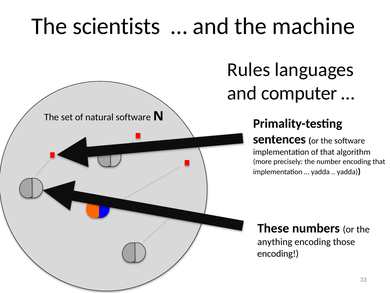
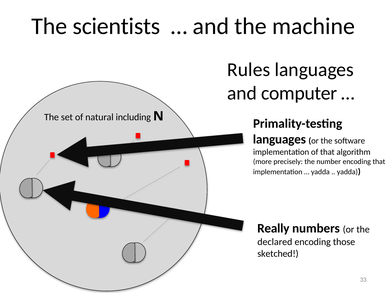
natural software: software -> including
sentences at (279, 139): sentences -> languages
These: These -> Really
anything: anything -> declared
encoding at (278, 253): encoding -> sketched
